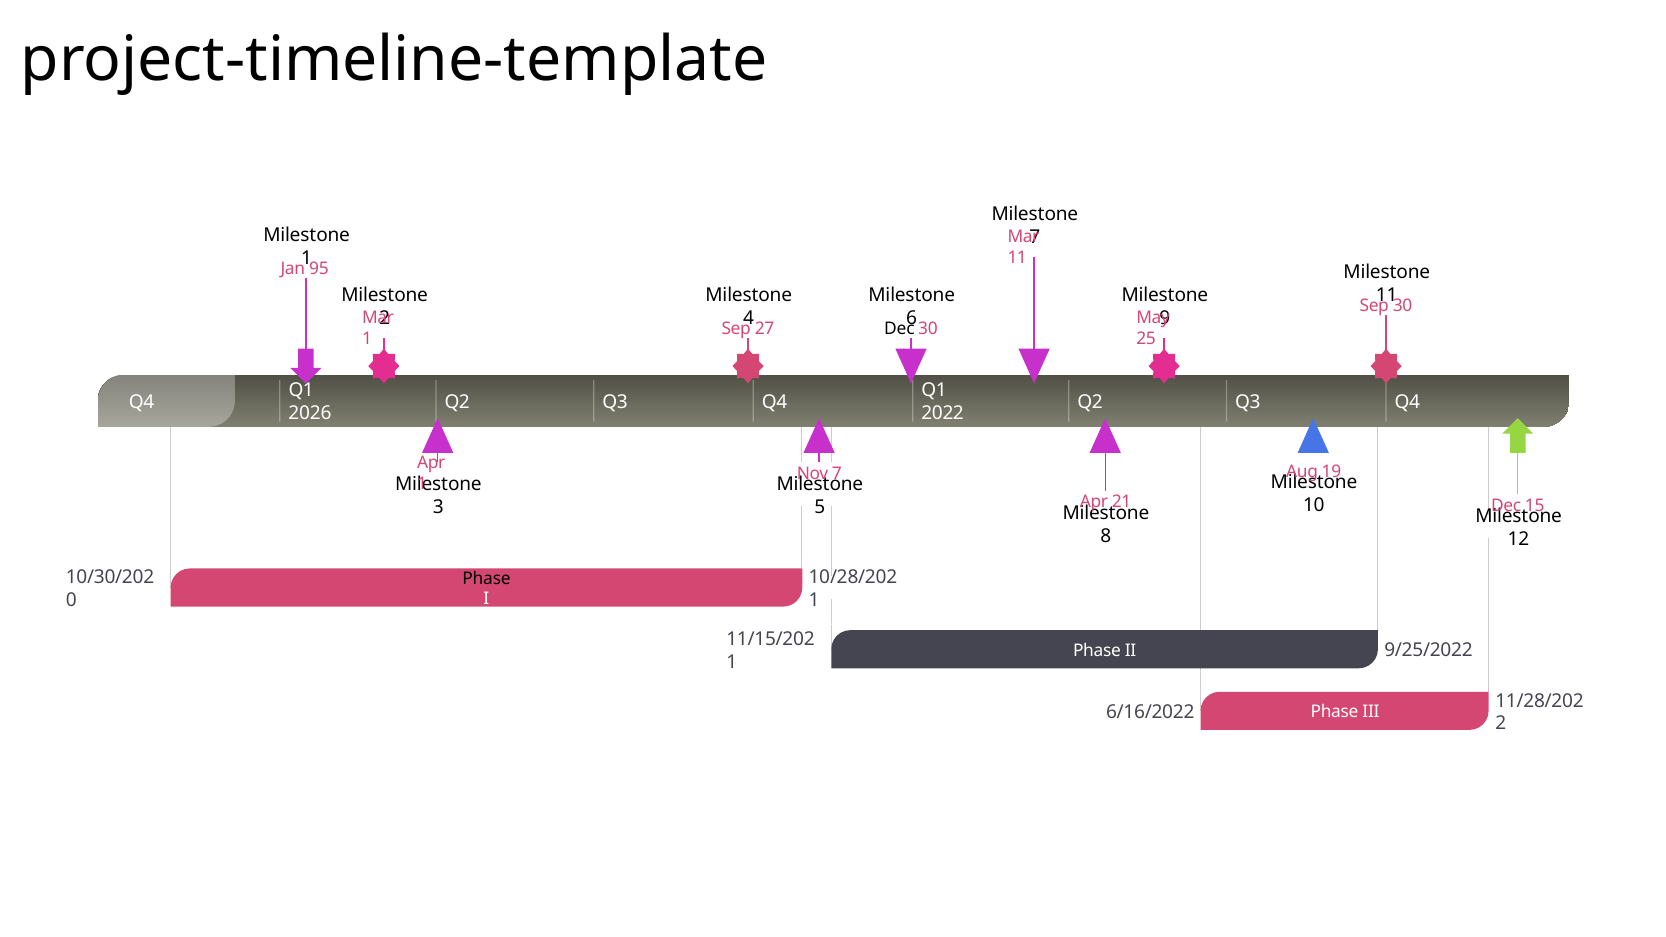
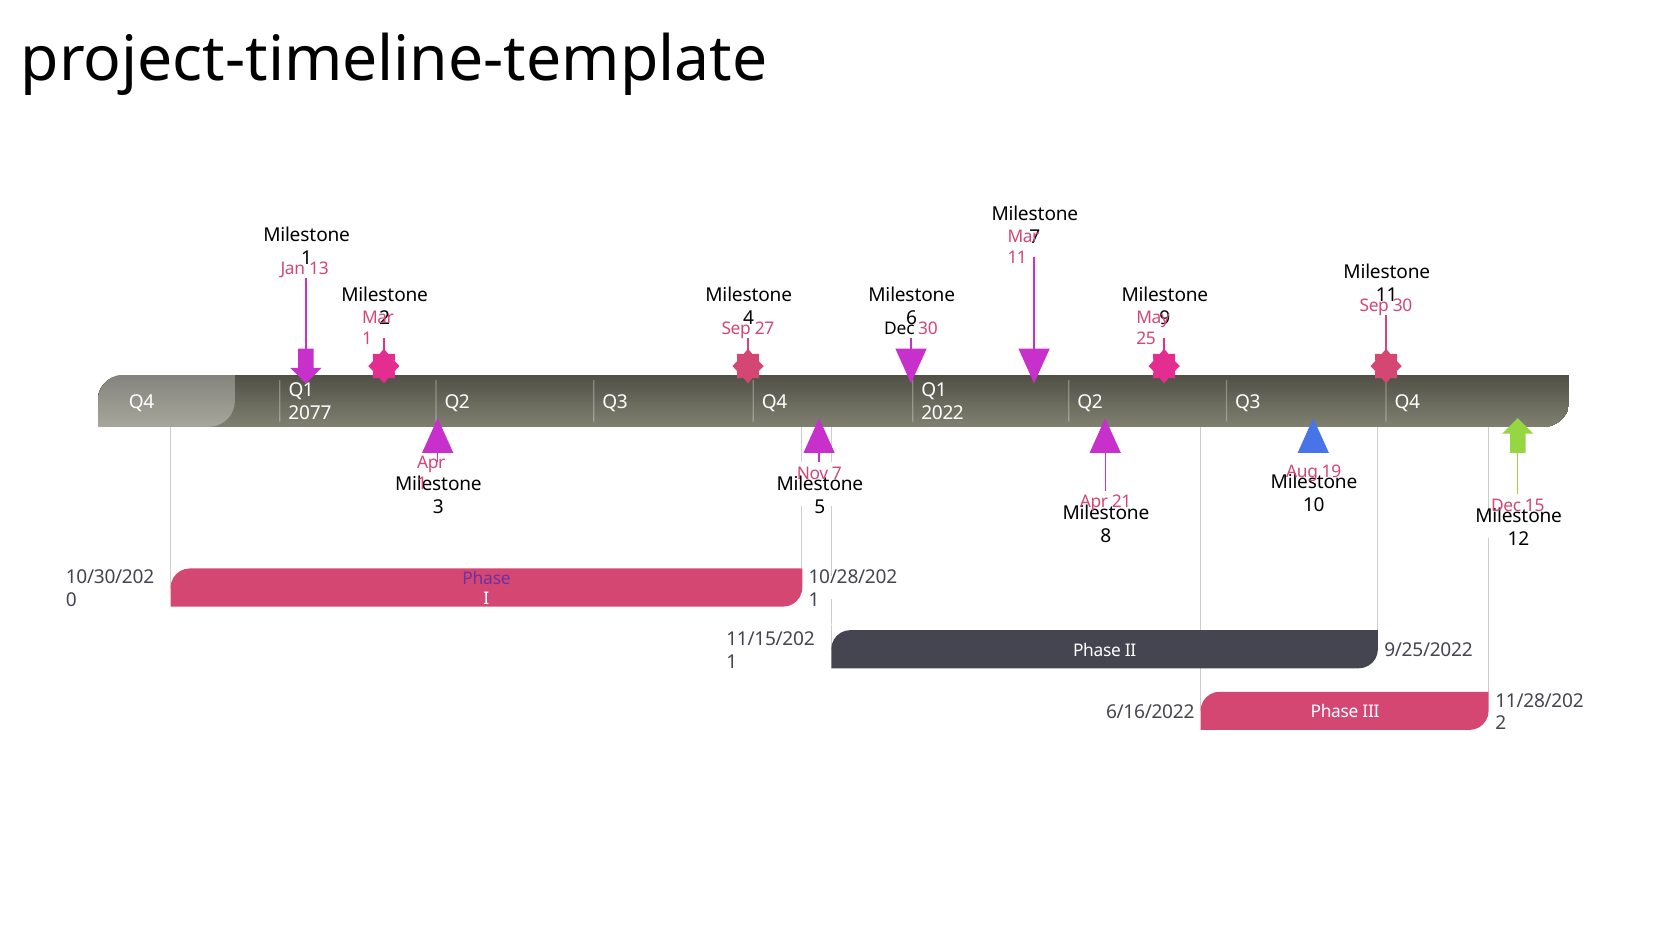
95: 95 -> 13
2026: 2026 -> 2077
Phase at (486, 578) colour: black -> purple
